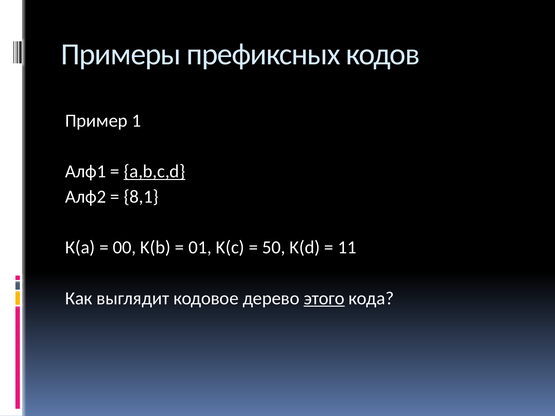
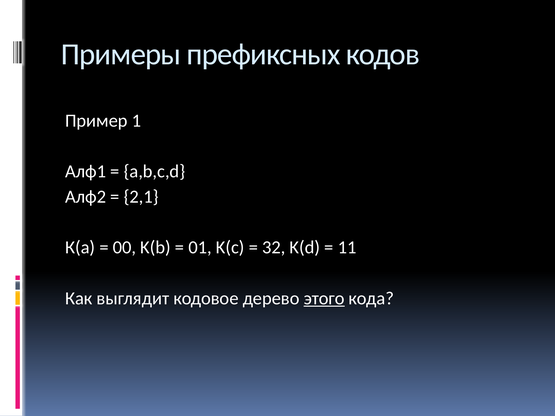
a,b,c,d underline: present -> none
8,1: 8,1 -> 2,1
50: 50 -> 32
